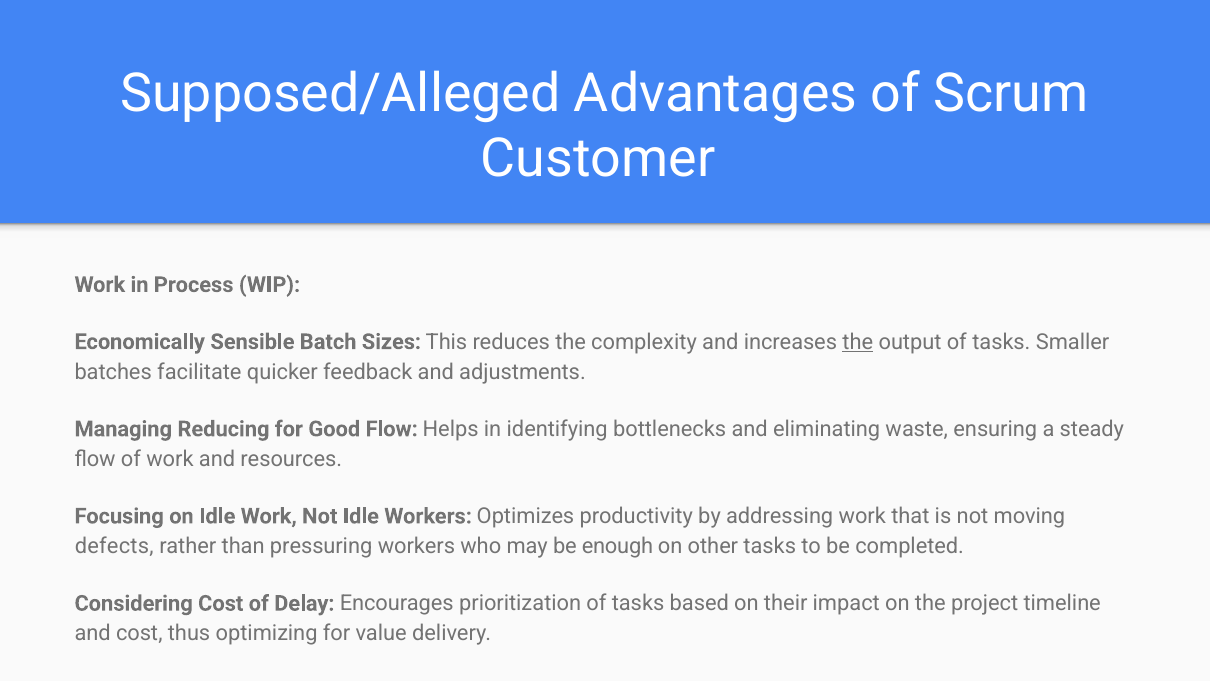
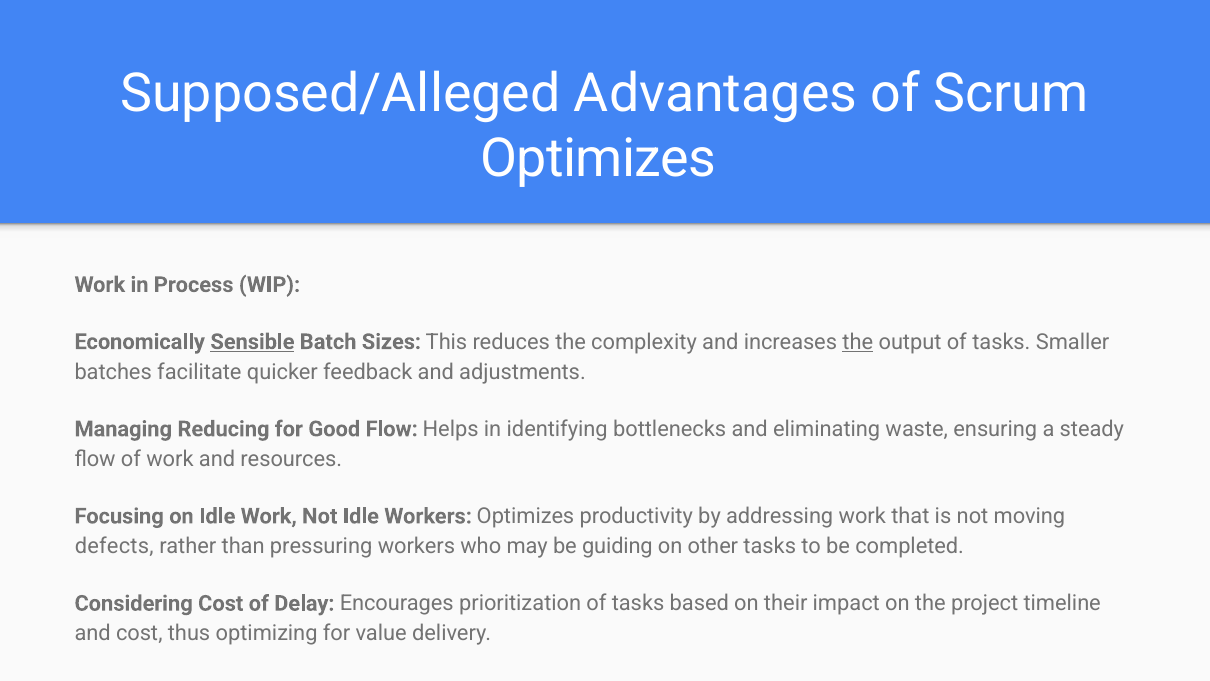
Customer at (598, 159): Customer -> Optimizes
Sensible underline: none -> present
enough: enough -> guiding
